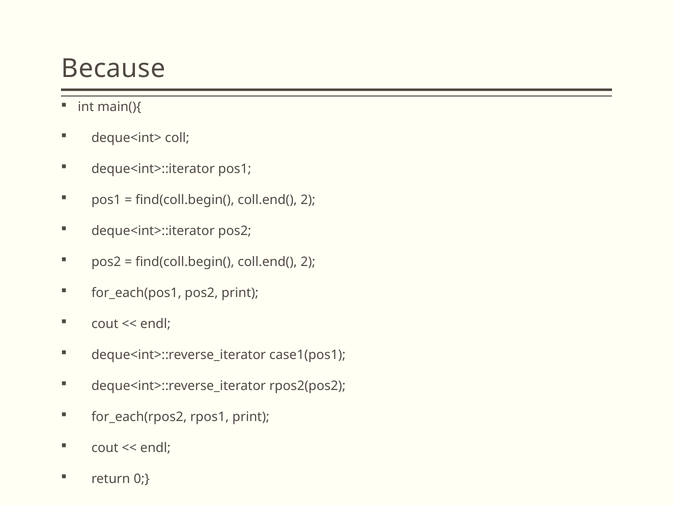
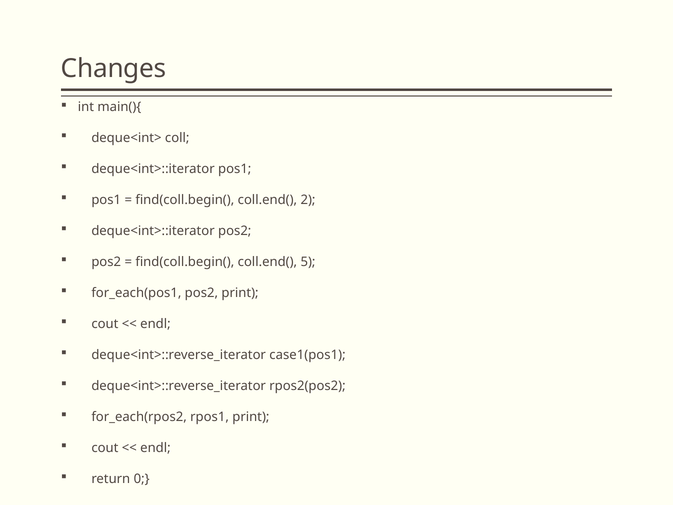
Because: Because -> Changes
2 at (308, 262): 2 -> 5
